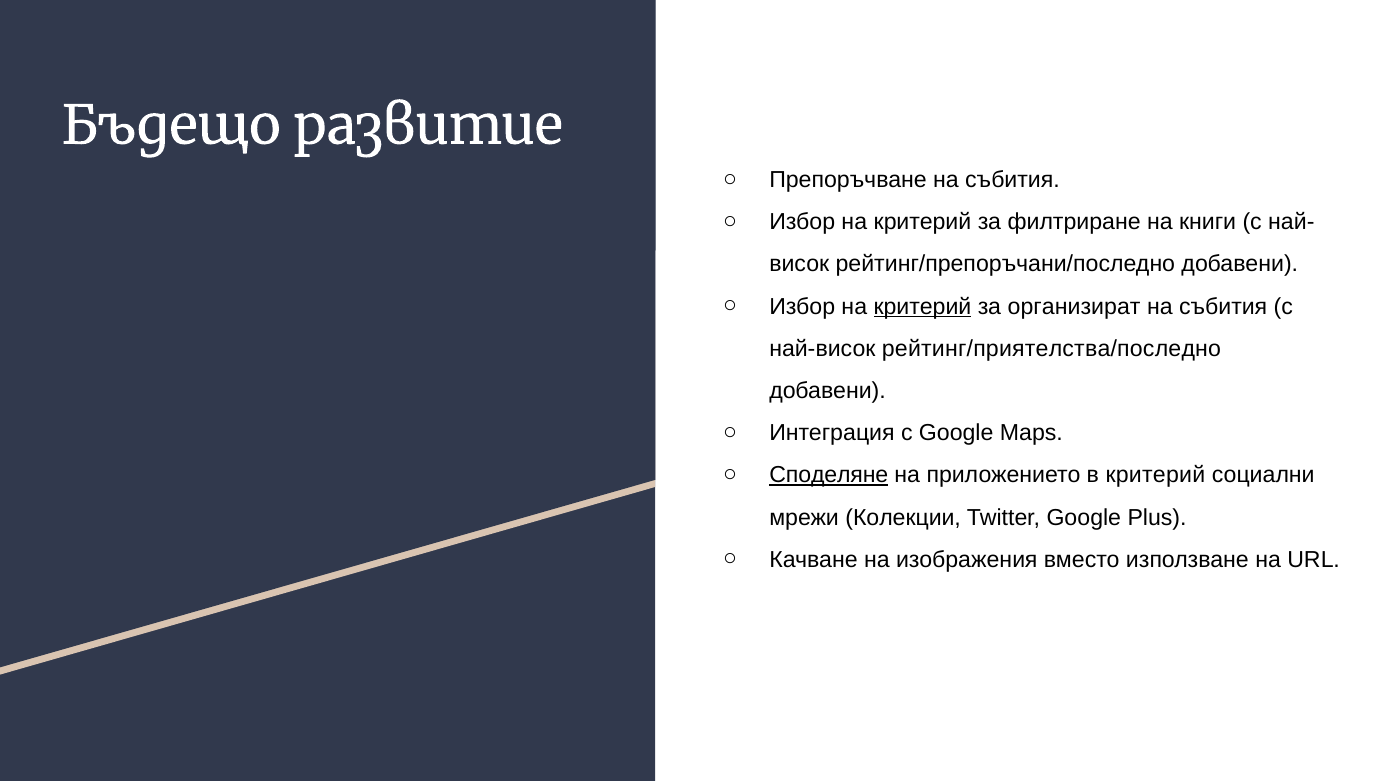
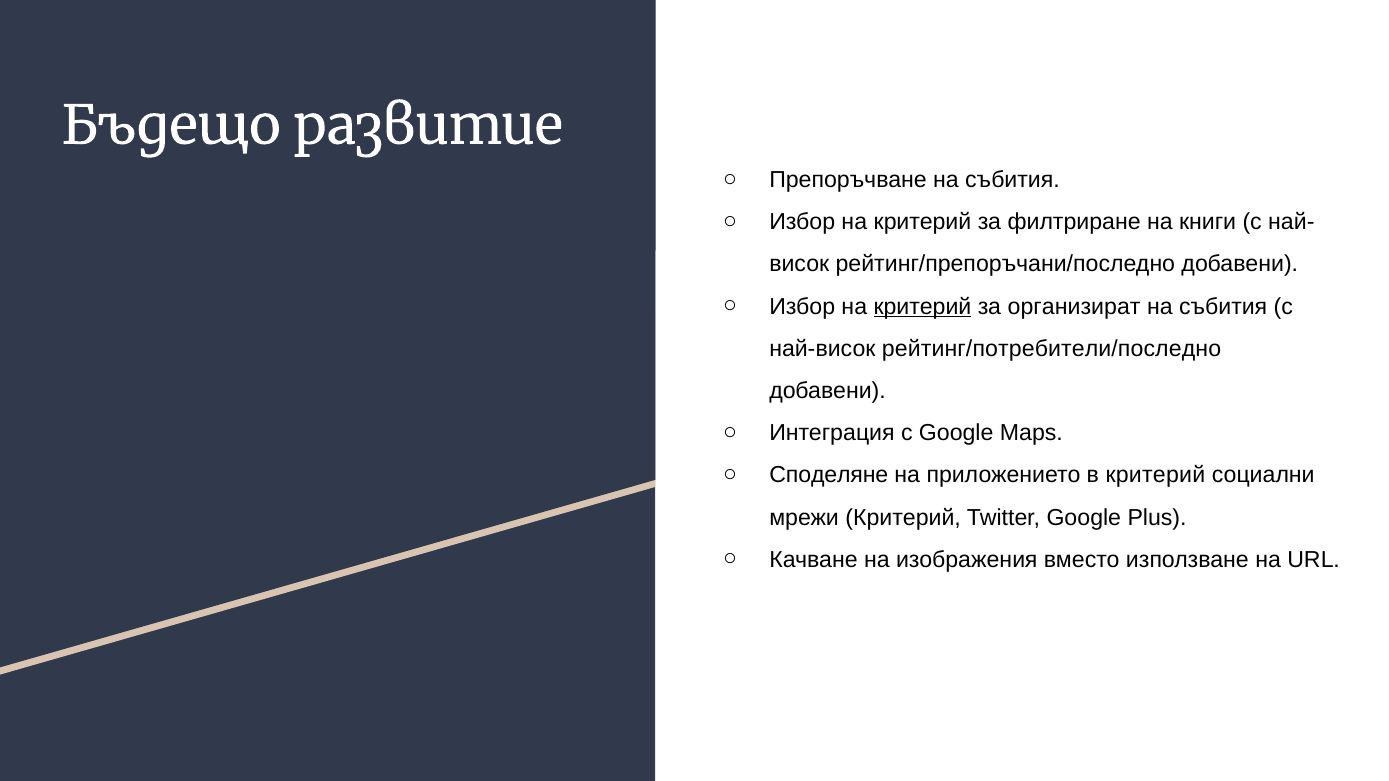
рейтинг/приятелства/последно: рейтинг/приятелства/последно -> рейтинг/потребители/последно
Споделяне underline: present -> none
мрежи Колекции: Колекции -> Критерий
